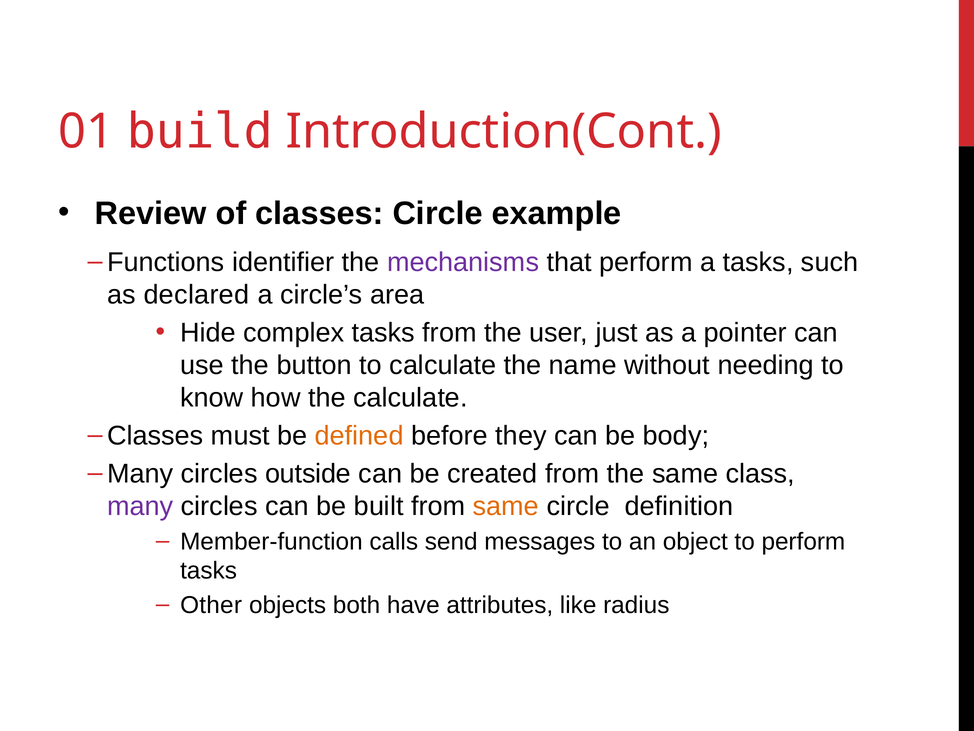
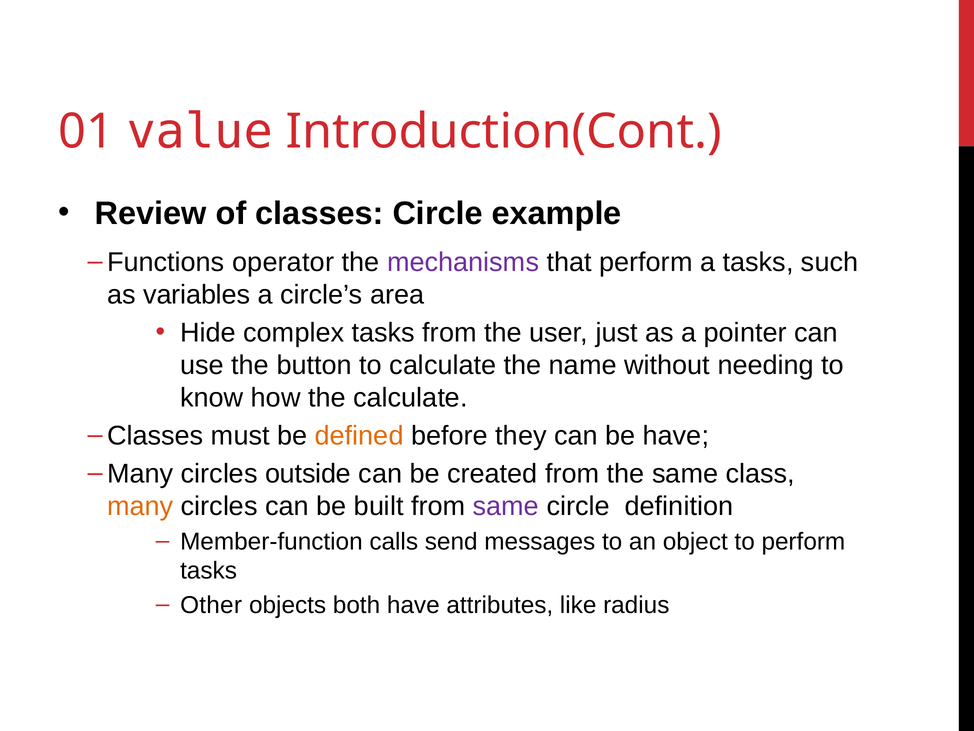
build: build -> value
identifier: identifier -> operator
declared: declared -> variables
be body: body -> have
many at (140, 506) colour: purple -> orange
same at (506, 506) colour: orange -> purple
